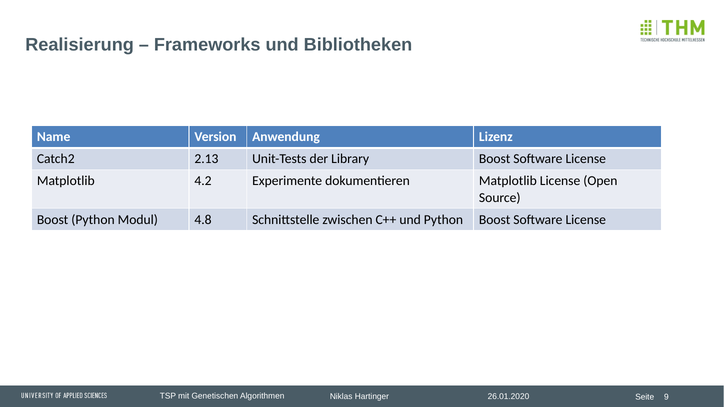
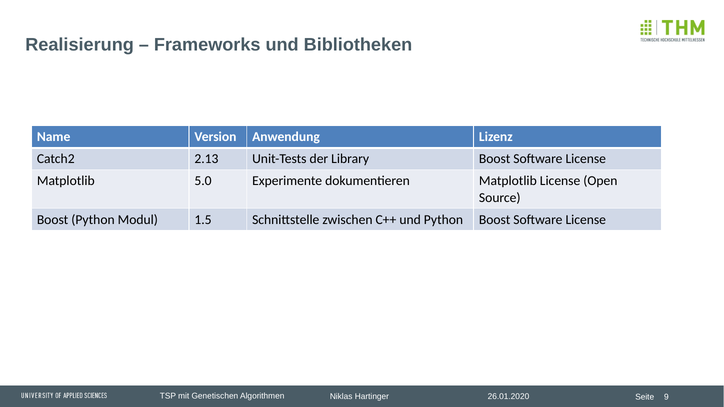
4.2: 4.2 -> 5.0
4.8: 4.8 -> 1.5
